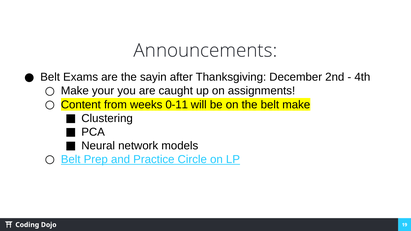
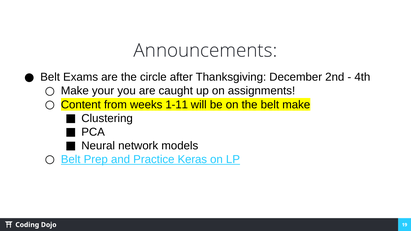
sayin: sayin -> circle
0-11: 0-11 -> 1-11
Circle: Circle -> Keras
